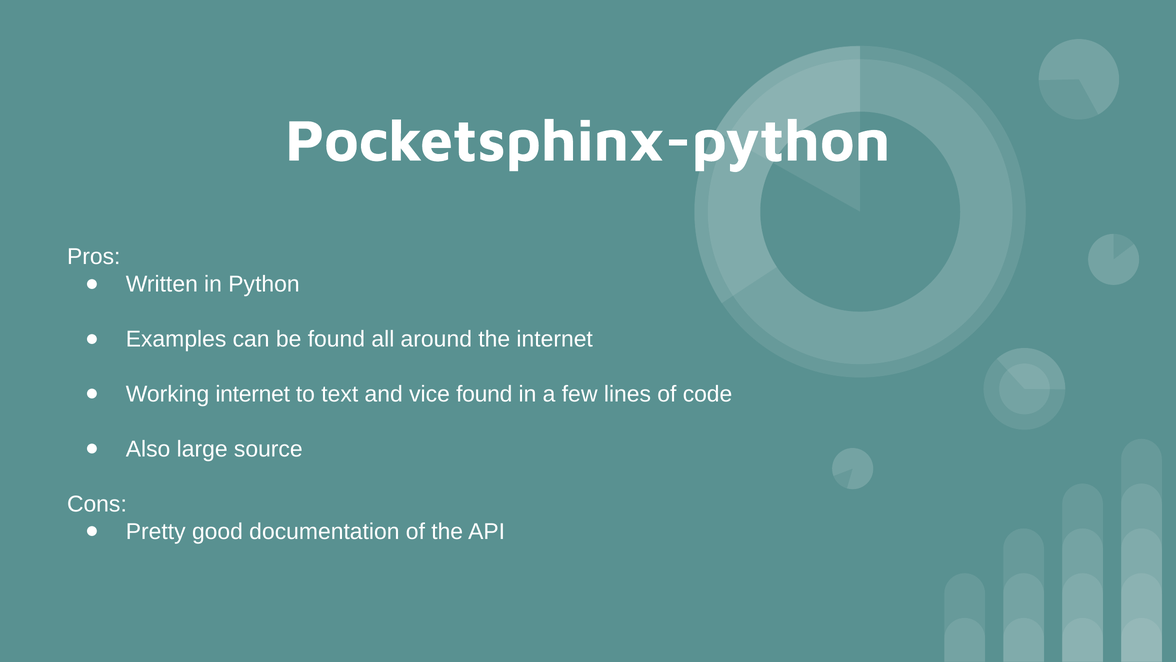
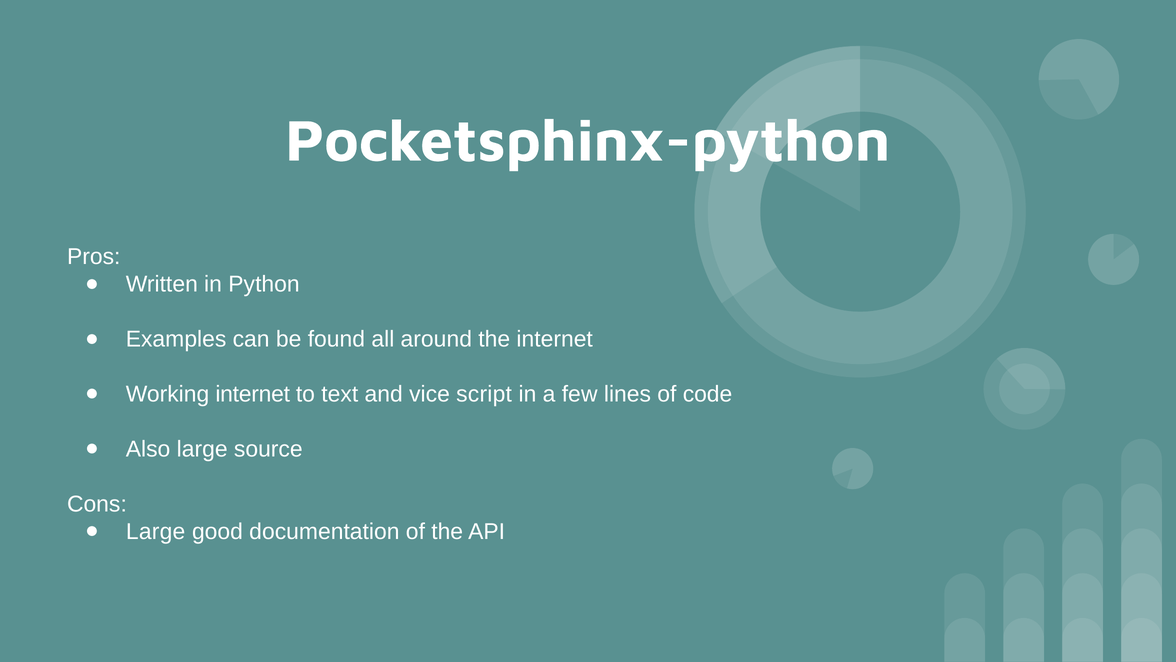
vice found: found -> script
Pretty at (156, 531): Pretty -> Large
